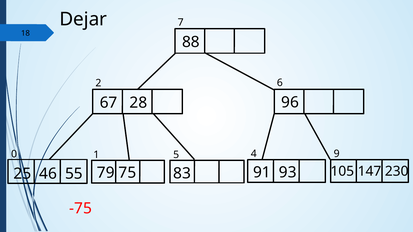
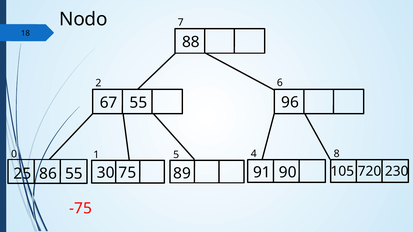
Dejar: Dejar -> Nodo
67 28: 28 -> 55
9: 9 -> 8
147: 147 -> 720
93: 93 -> 90
46: 46 -> 86
79: 79 -> 30
83: 83 -> 89
